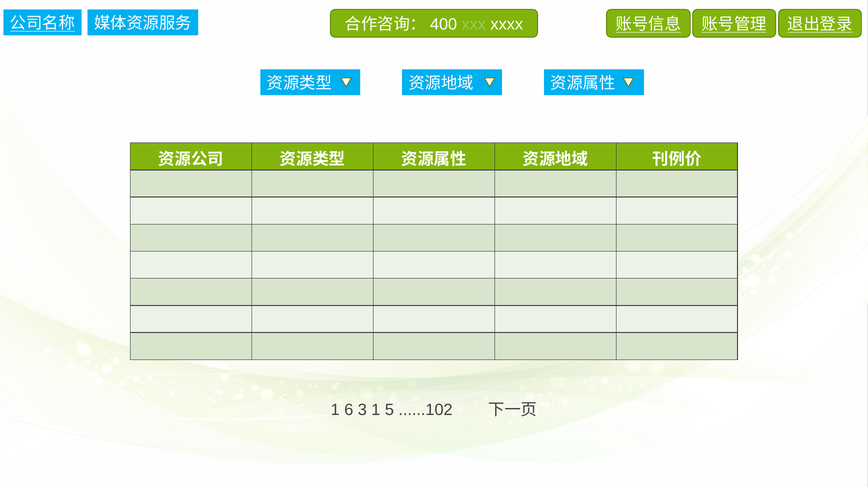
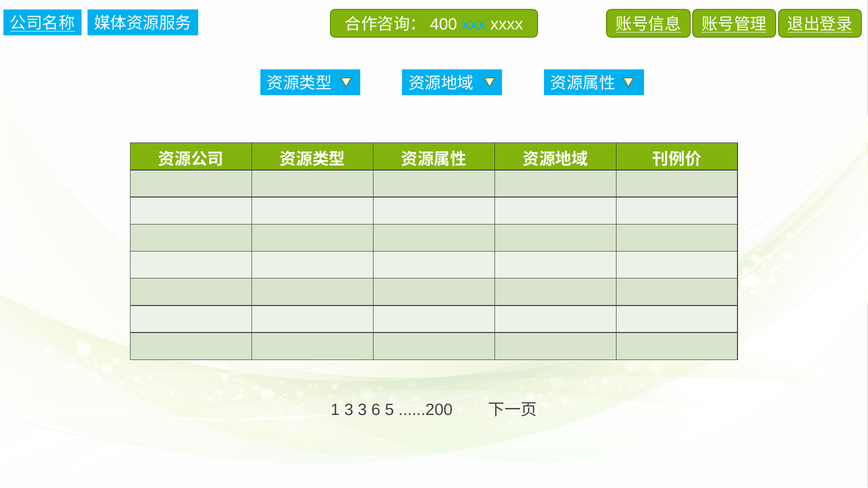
xxx colour: light green -> light blue
1 6: 6 -> 3
3 1: 1 -> 6
......102: ......102 -> ......200
